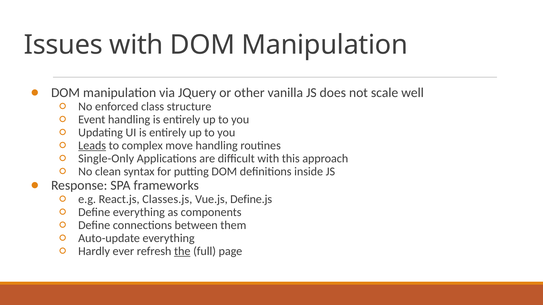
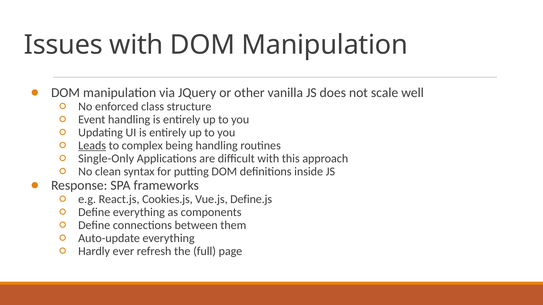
move: move -> being
Classes.js: Classes.js -> Cookies.js
the underline: present -> none
